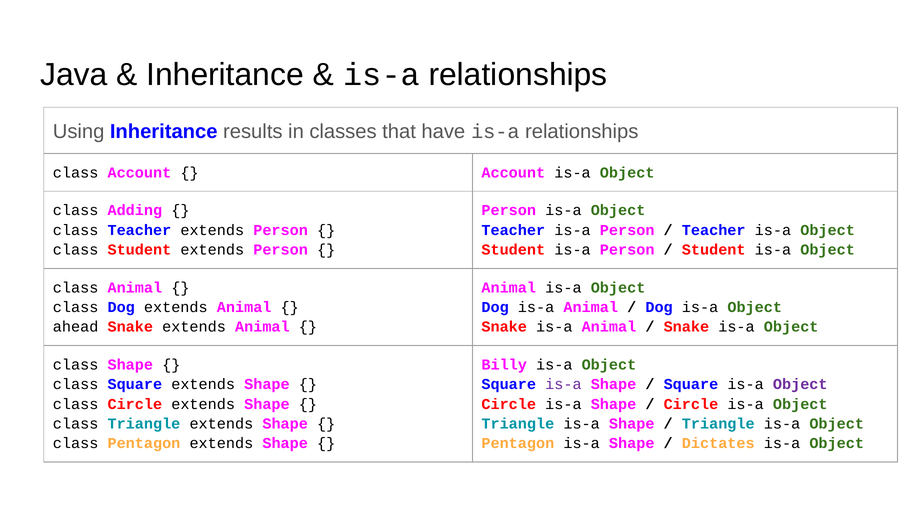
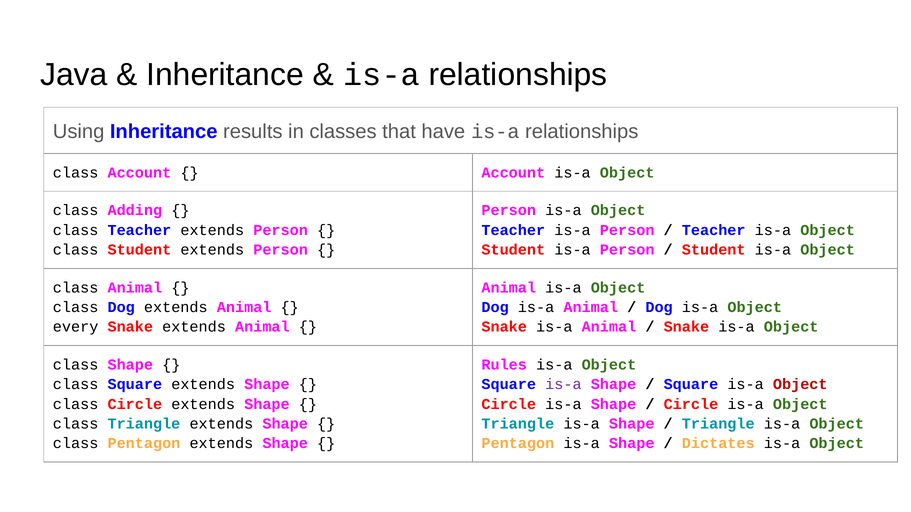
ahead: ahead -> every
Billy: Billy -> Rules
Object at (800, 385) colour: purple -> red
